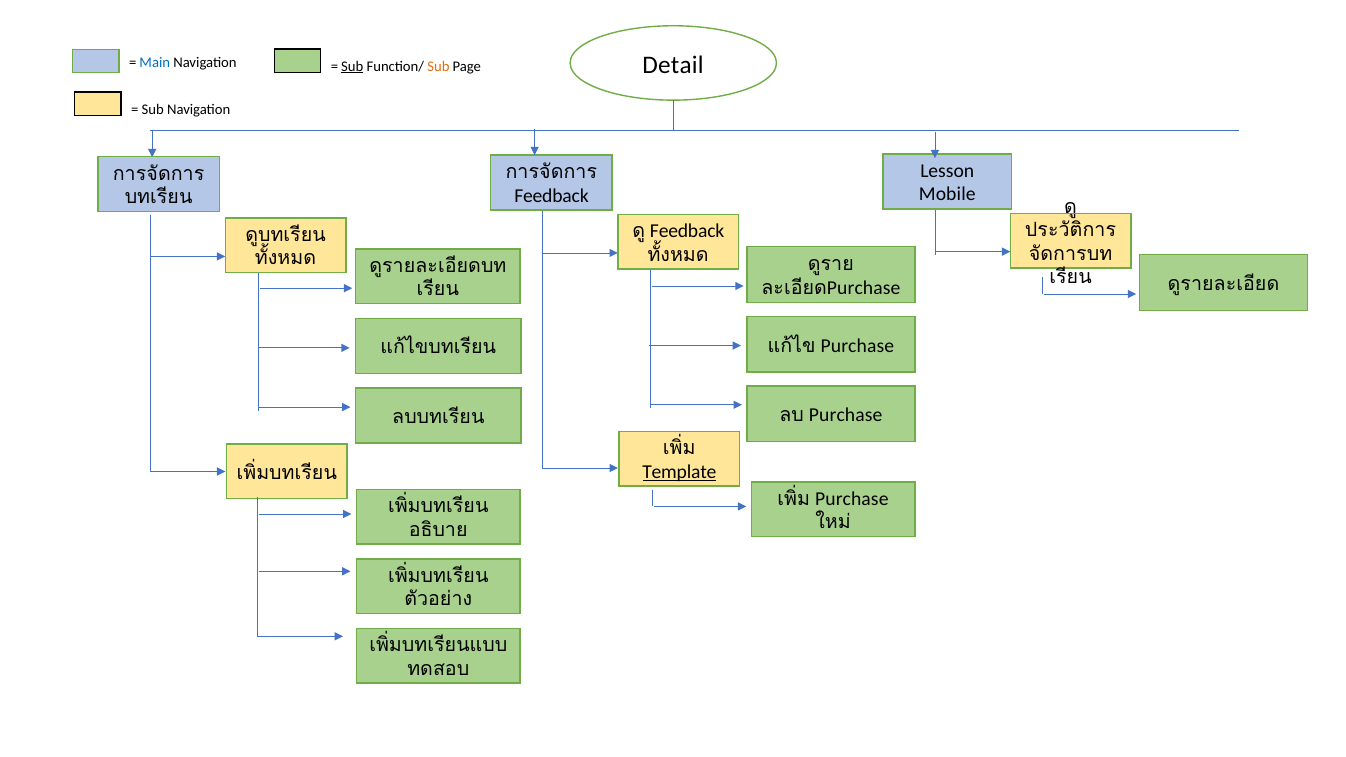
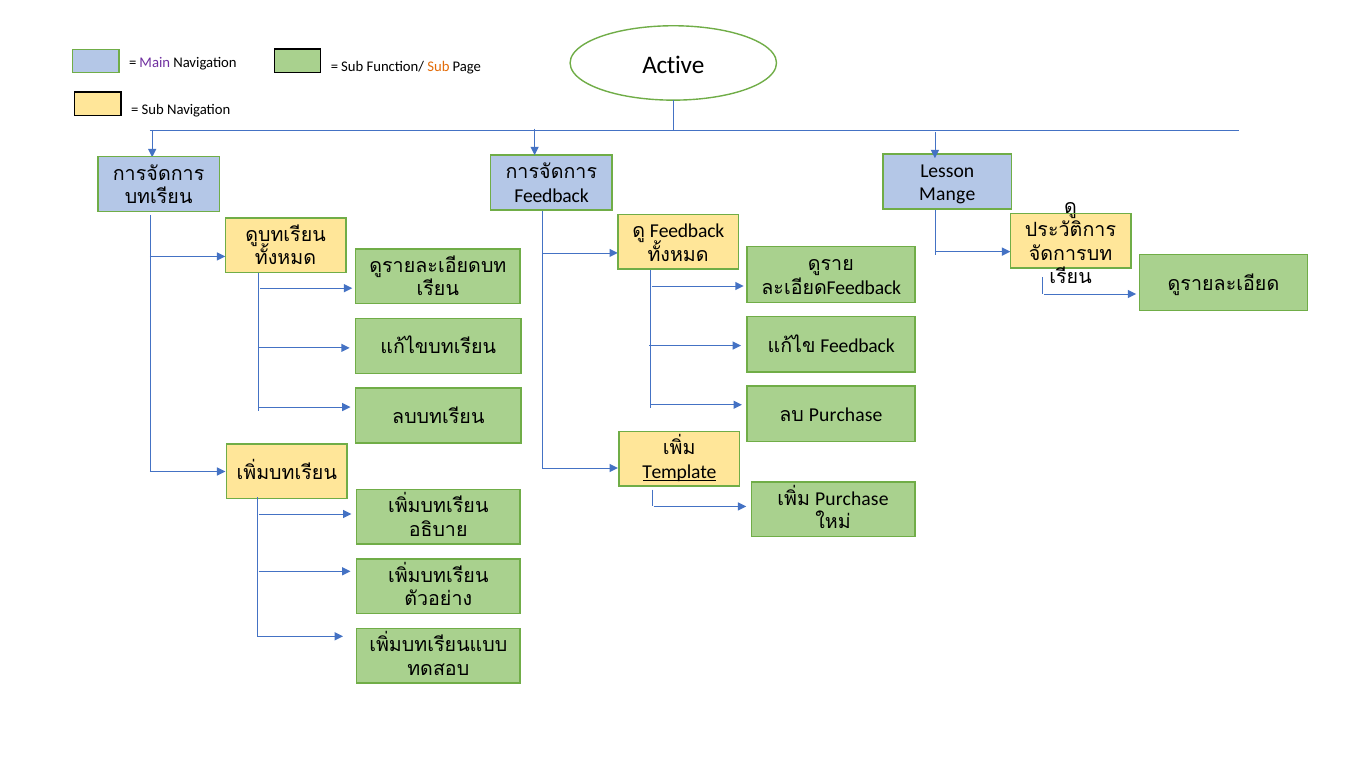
Detail: Detail -> Active
Main colour: blue -> purple
Sub at (352, 66) underline: present -> none
Mobile: Mobile -> Mange
Purchase at (864, 288): Purchase -> Feedback
Purchase at (857, 346): Purchase -> Feedback
